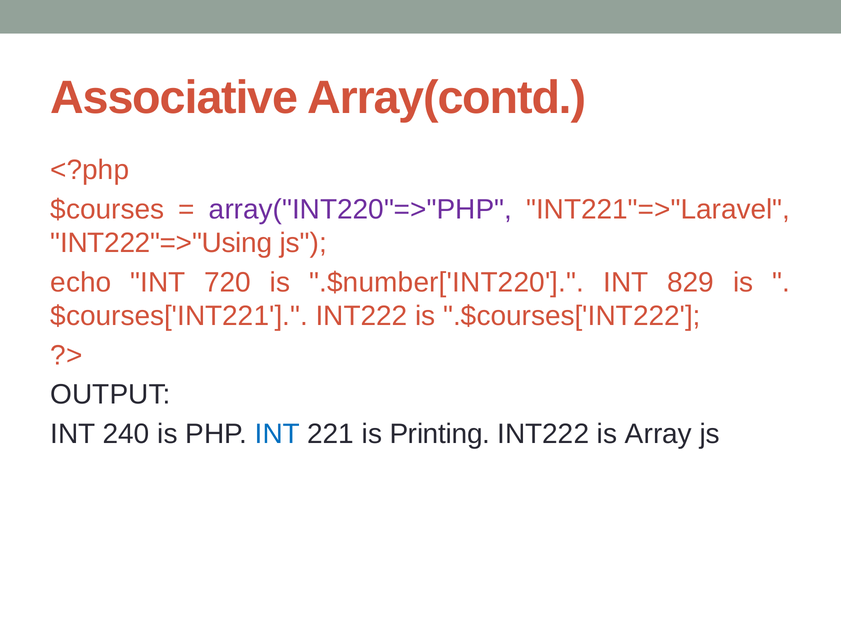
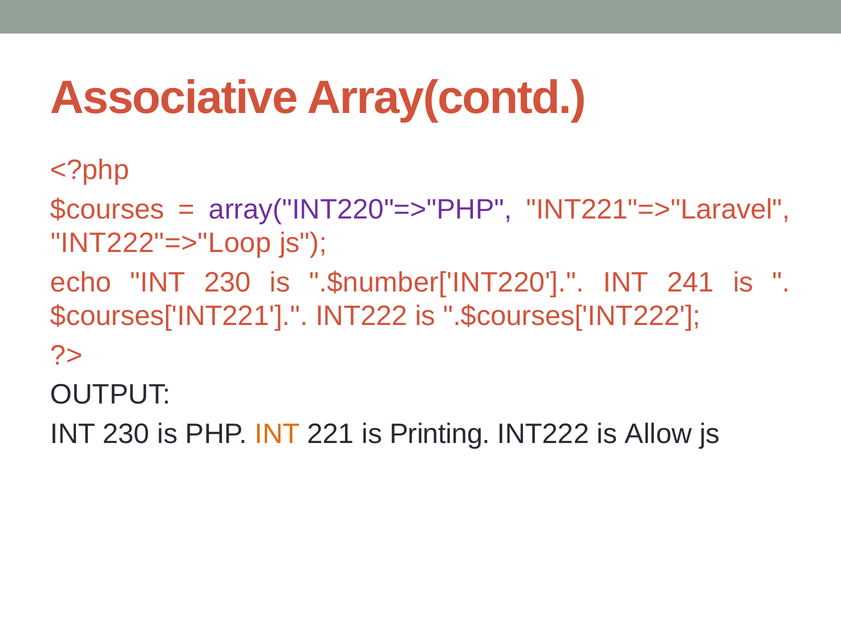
INT222"=>"Using: INT222"=>"Using -> INT222"=>"Loop
echo INT 720: 720 -> 230
829: 829 -> 241
240 at (126, 434): 240 -> 230
INT at (277, 434) colour: blue -> orange
Array: Array -> Allow
